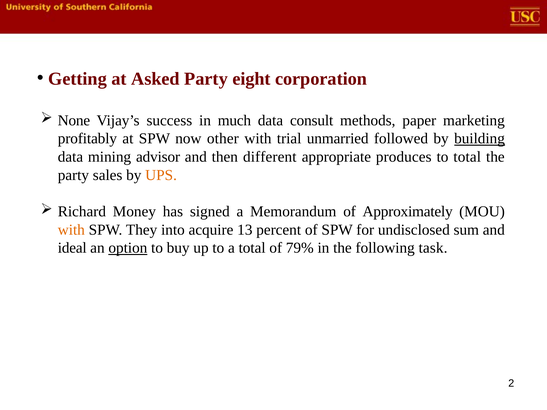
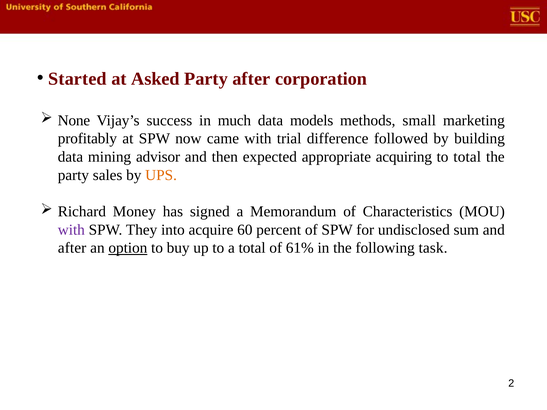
Getting: Getting -> Started
Party eight: eight -> after
consult: consult -> models
paper: paper -> small
other: other -> came
unmarried: unmarried -> difference
building underline: present -> none
different: different -> expected
produces: produces -> acquiring
Approximately: Approximately -> Characteristics
with at (71, 230) colour: orange -> purple
13: 13 -> 60
ideal at (72, 248): ideal -> after
79%: 79% -> 61%
